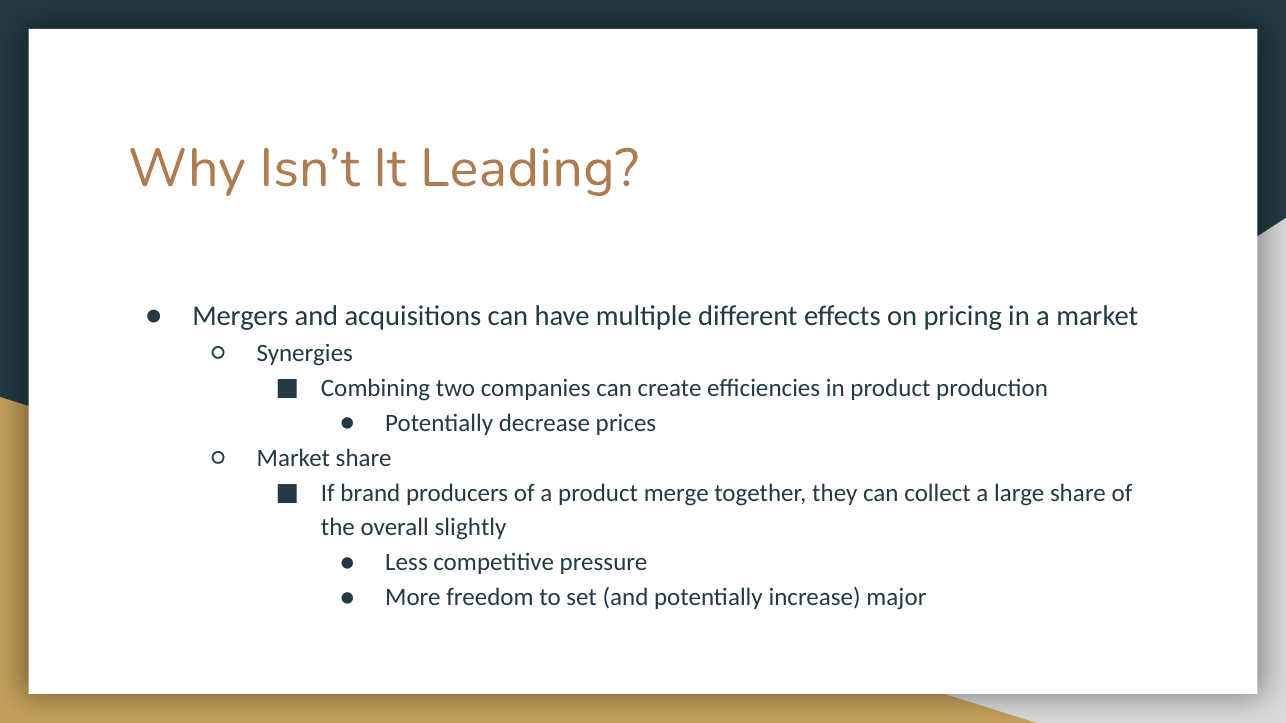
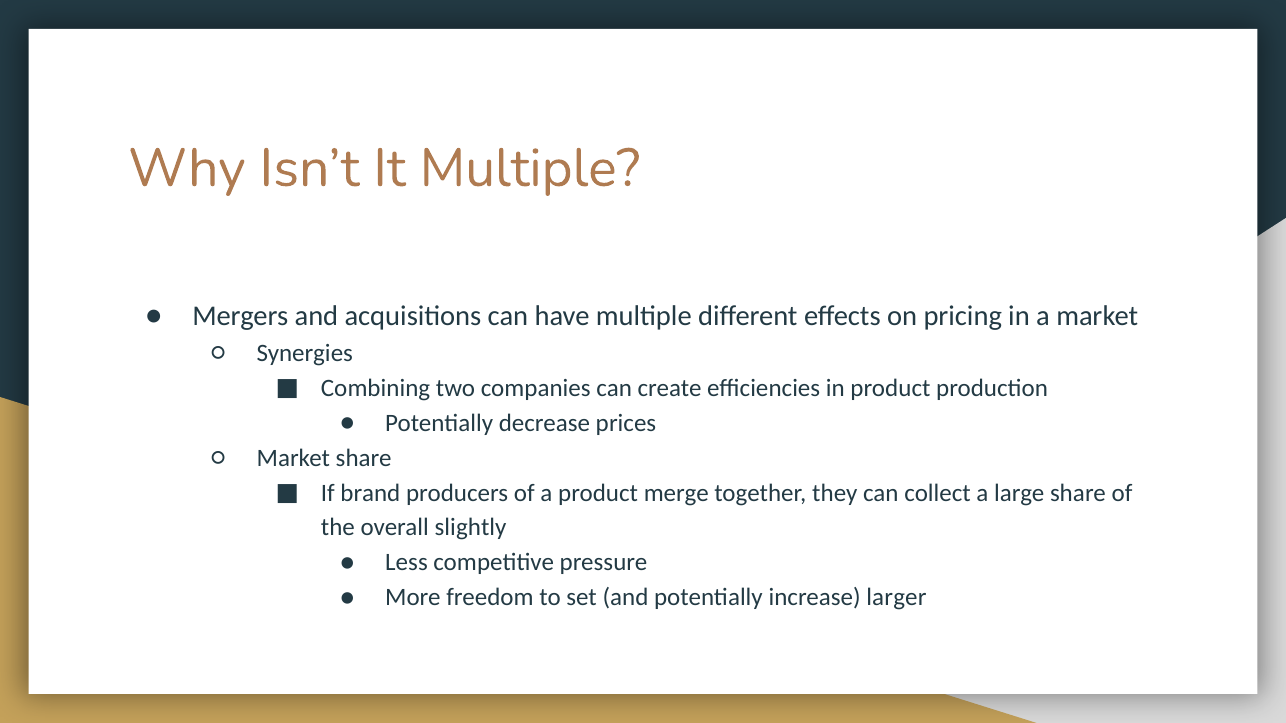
It Leading: Leading -> Multiple
major: major -> larger
